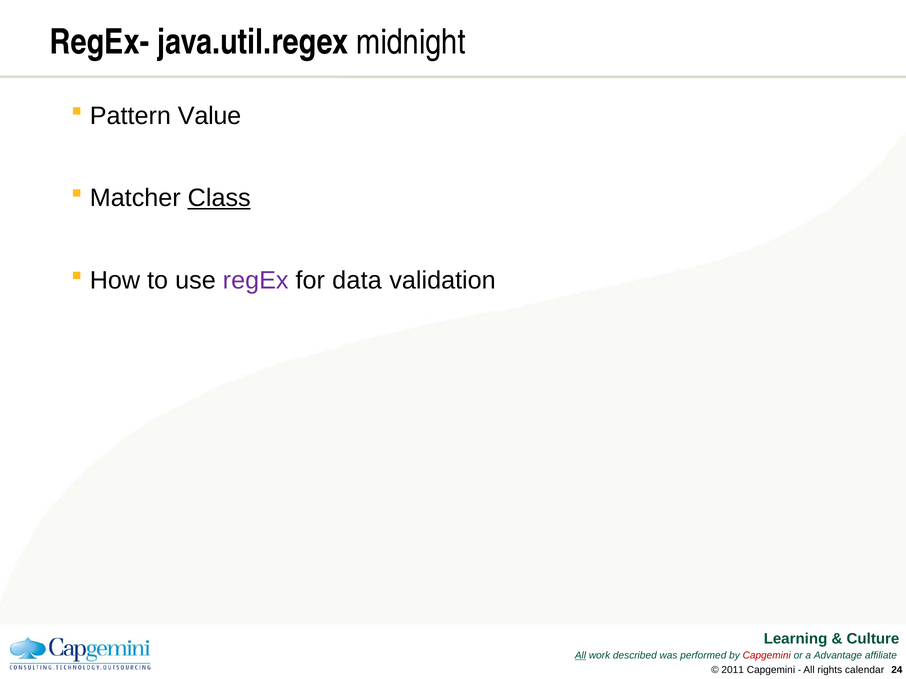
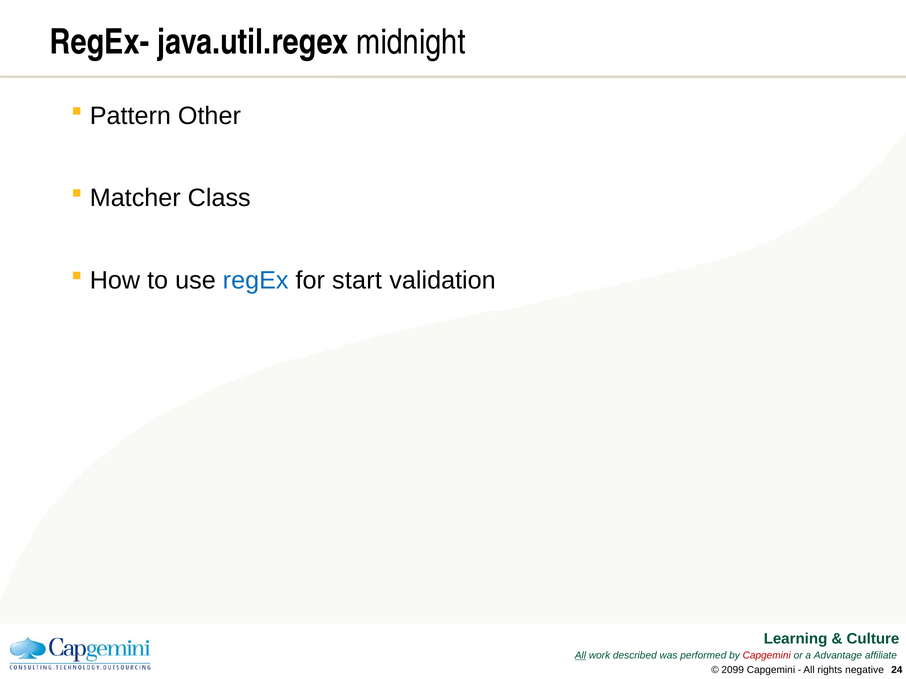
Value: Value -> Other
Class underline: present -> none
regEx colour: purple -> blue
data: data -> start
2011: 2011 -> 2099
calendar: calendar -> negative
